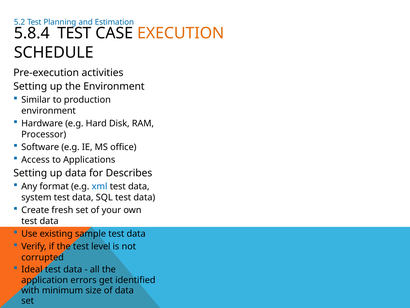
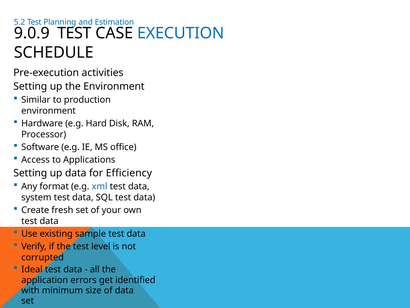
5.8.4: 5.8.4 -> 9.0.9
EXECUTION colour: orange -> blue
Describes: Describes -> Efficiency
